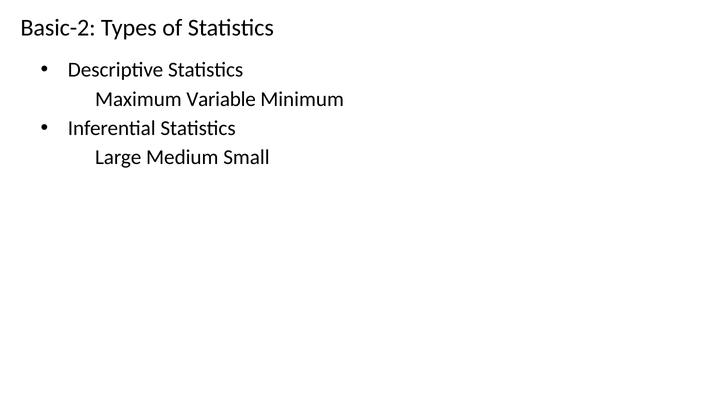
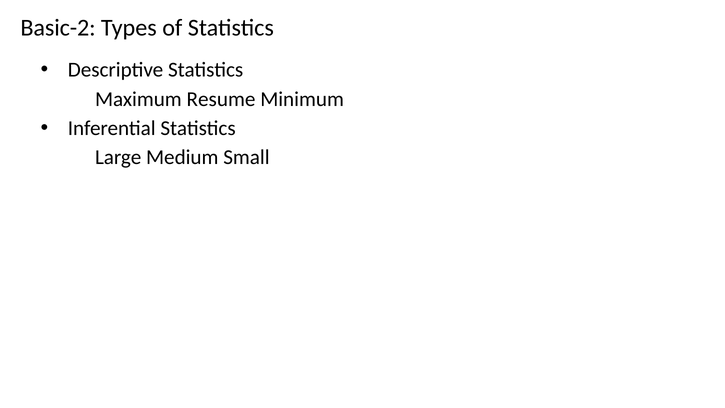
Variable: Variable -> Resume
